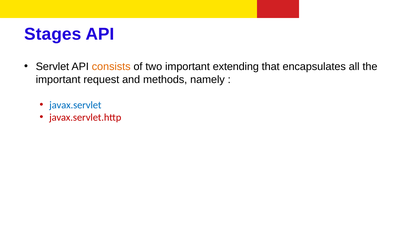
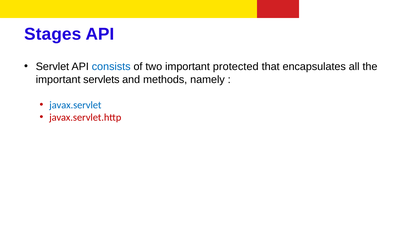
consists colour: orange -> blue
extending: extending -> protected
request: request -> servlets
